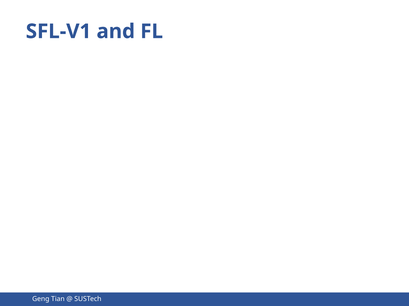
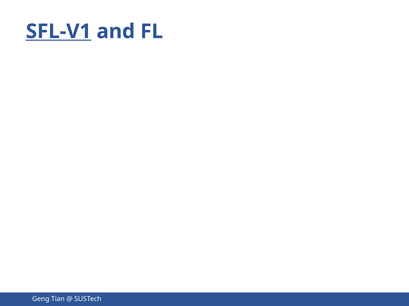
SFL-V1 underline: none -> present
